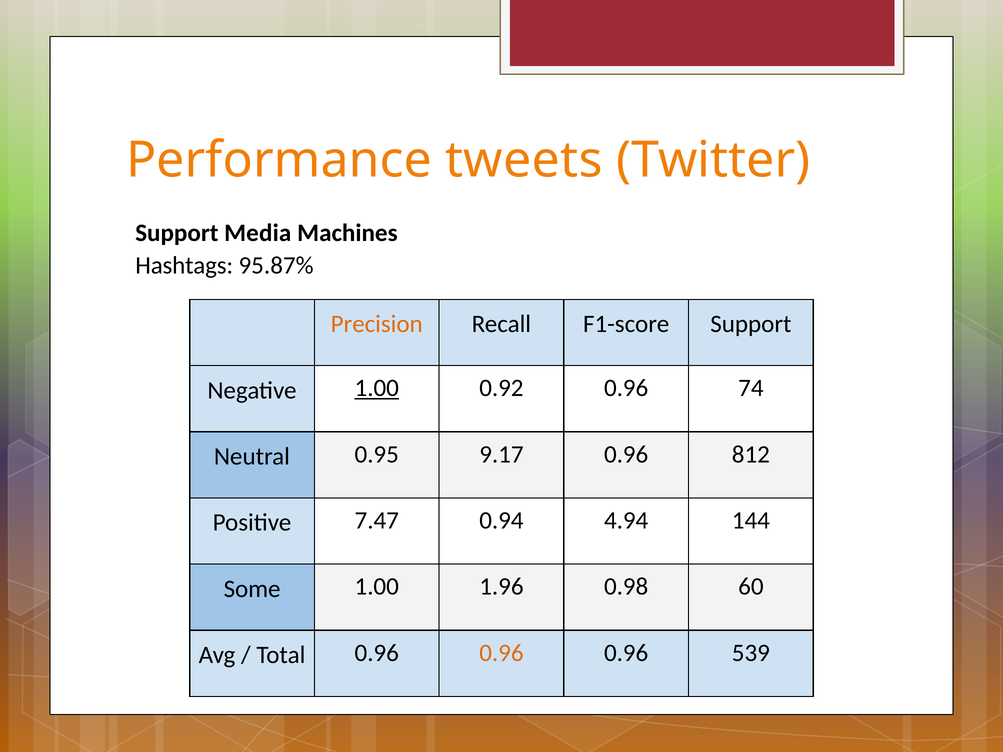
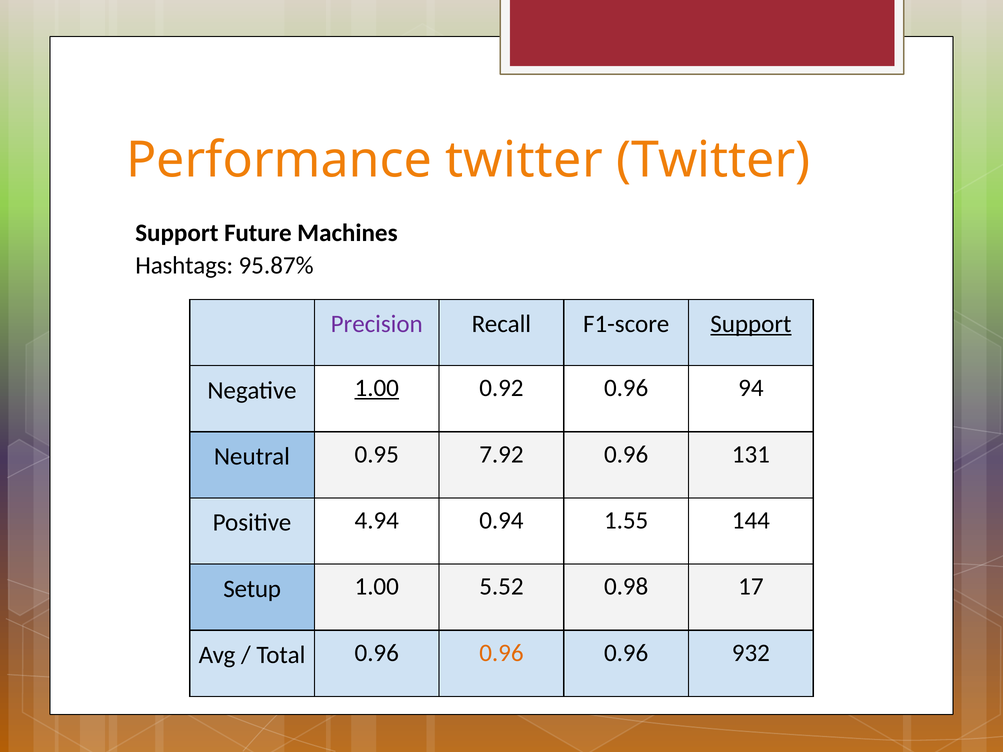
Performance tweets: tweets -> twitter
Media: Media -> Future
Precision colour: orange -> purple
Support at (751, 324) underline: none -> present
74: 74 -> 94
9.17: 9.17 -> 7.92
812: 812 -> 131
7.47: 7.47 -> 4.94
4.94: 4.94 -> 1.55
Some: Some -> Setup
1.96: 1.96 -> 5.52
60: 60 -> 17
539: 539 -> 932
